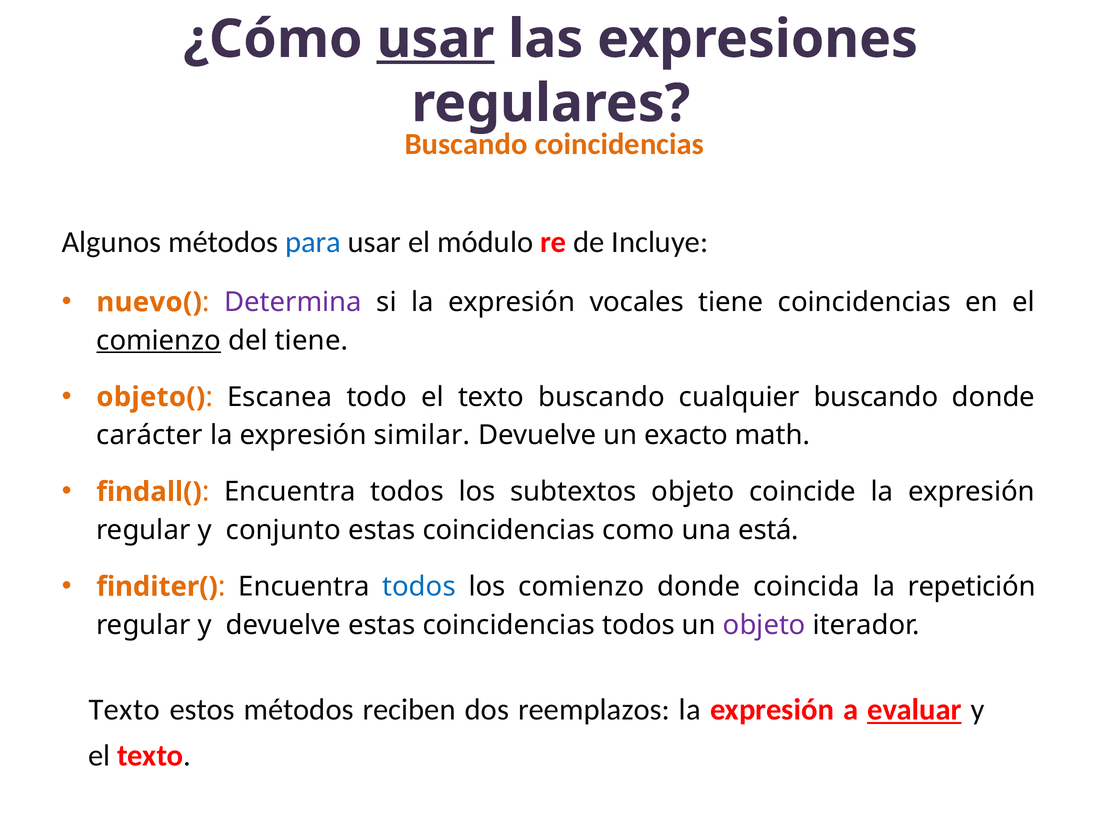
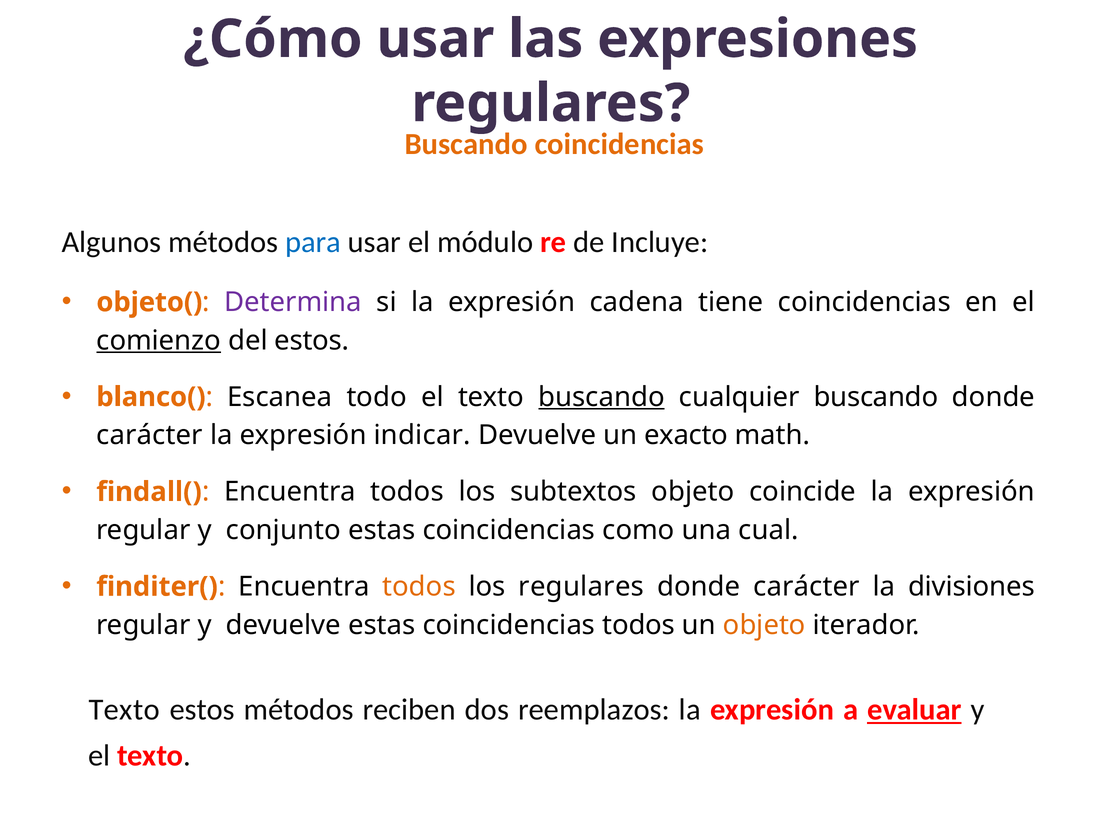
usar at (435, 39) underline: present -> none
nuevo(: nuevo( -> objeto(
vocales: vocales -> cadena
del tiene: tiene -> estos
objeto(: objeto( -> blanco(
buscando at (602, 397) underline: none -> present
similar: similar -> indicar
está: está -> cual
todos at (419, 587) colour: blue -> orange
los comienzo: comienzo -> regulares
coincida at (807, 587): coincida -> carácter
repetición: repetición -> divisiones
objeto at (764, 625) colour: purple -> orange
